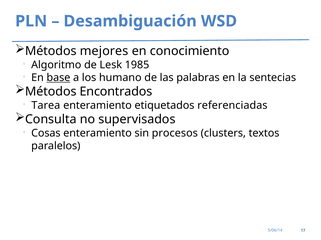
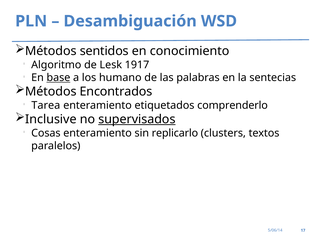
mejores: mejores -> sentidos
1985: 1985 -> 1917
referenciadas: referenciadas -> comprenderlo
Consulta: Consulta -> Inclusive
supervisados underline: none -> present
procesos: procesos -> replicarlo
